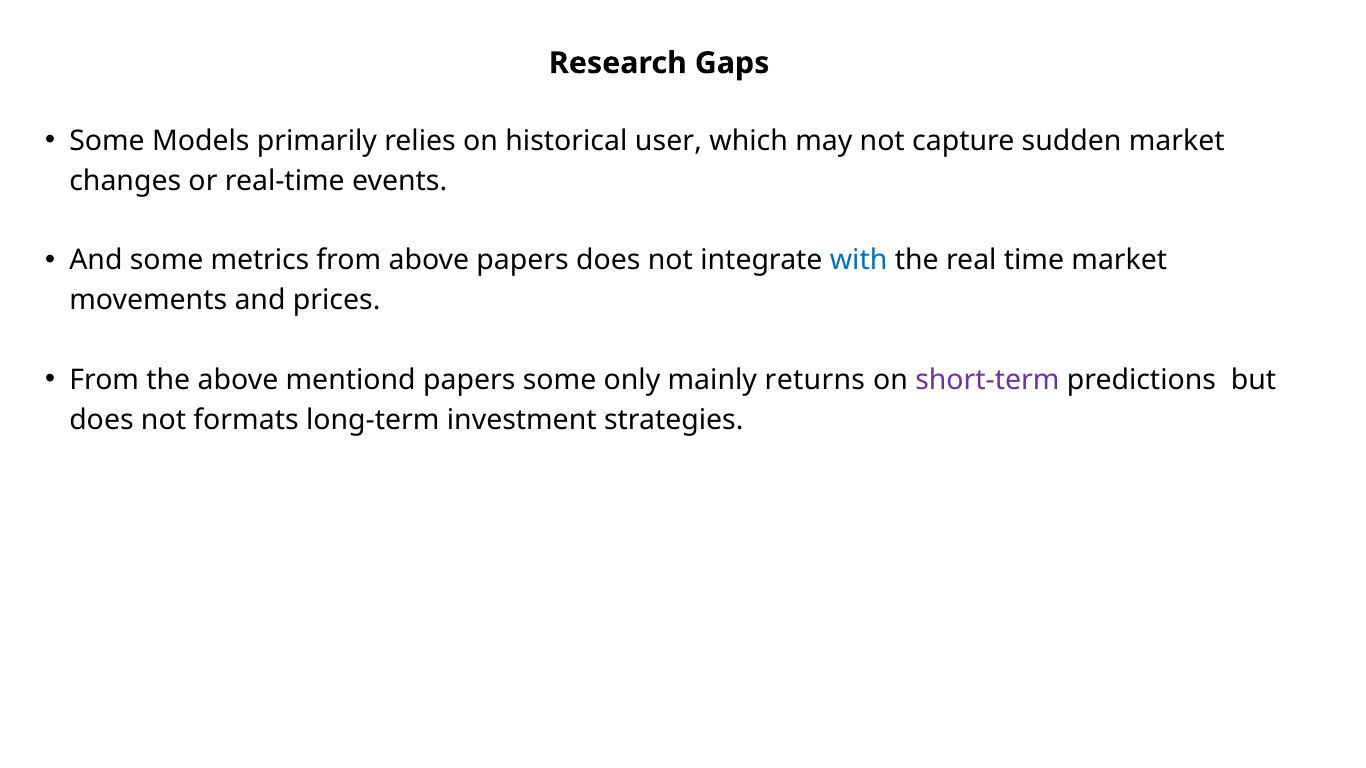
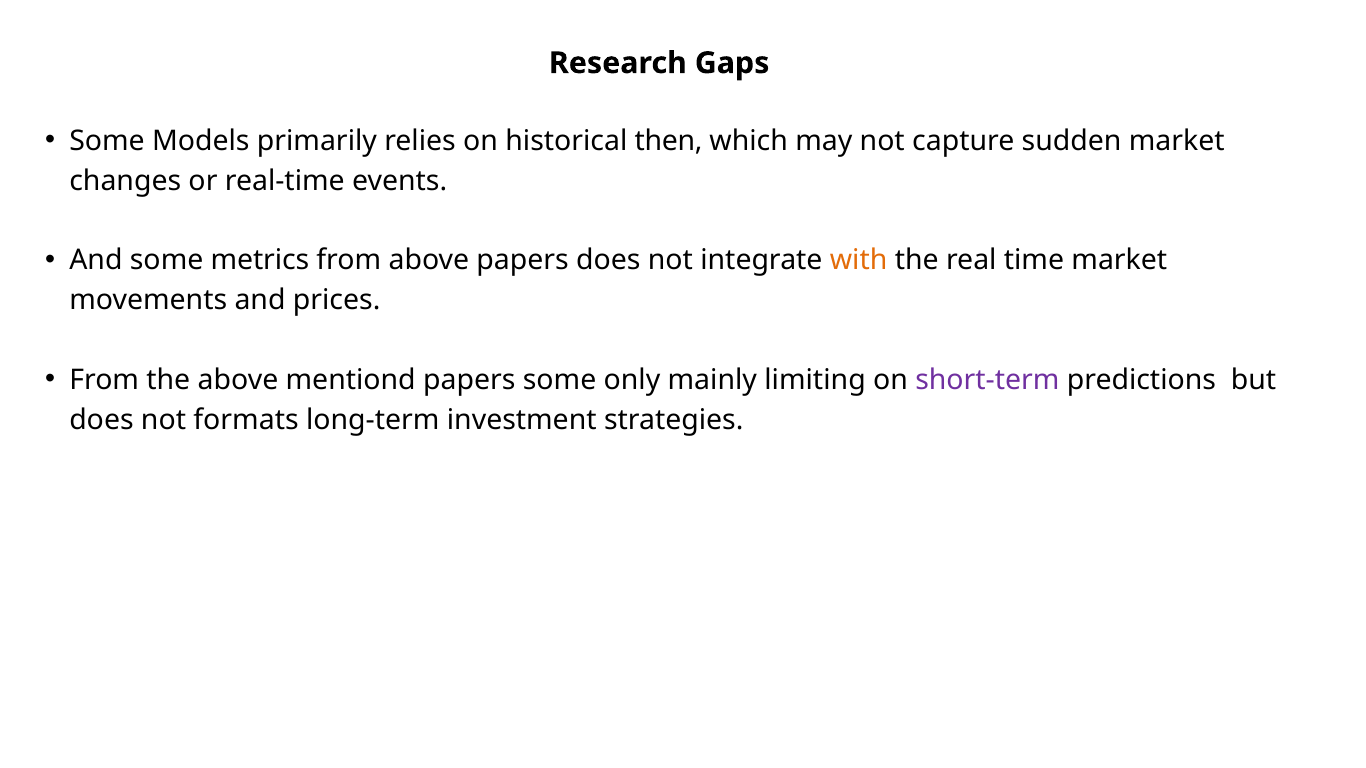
user: user -> then
with colour: blue -> orange
returns: returns -> limiting
